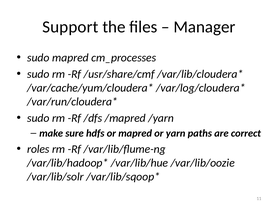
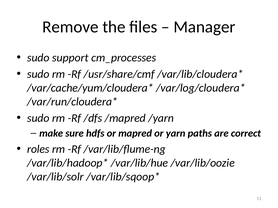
Support: Support -> Remove
sudo mapred: mapred -> support
